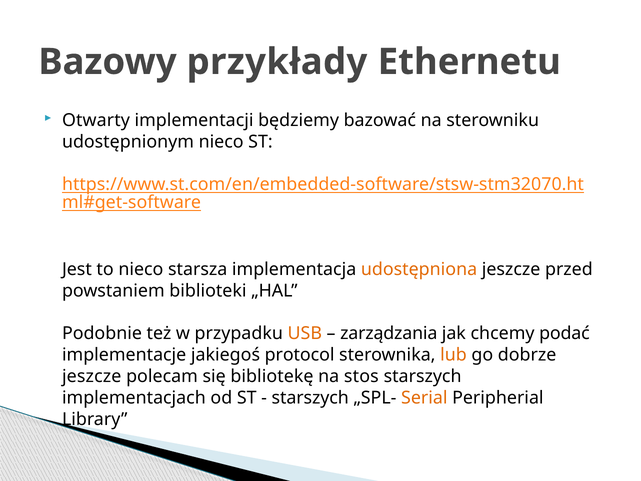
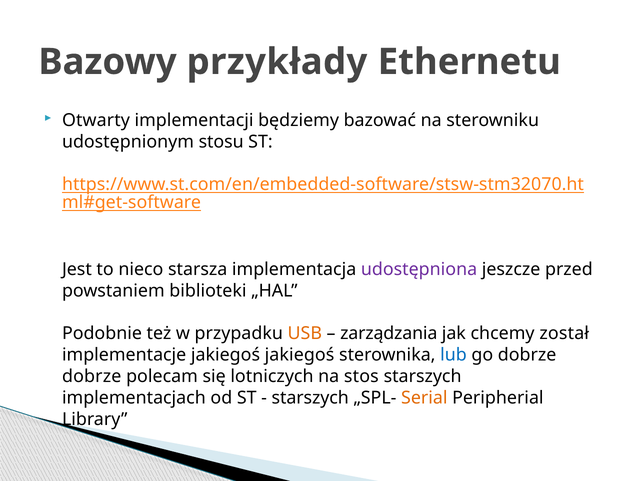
udostępnionym nieco: nieco -> stosu
udostępniona colour: orange -> purple
podać: podać -> został
jakiegoś protocol: protocol -> jakiegoś
lub colour: orange -> blue
jeszcze at (92, 376): jeszcze -> dobrze
bibliotekę: bibliotekę -> lotniczych
